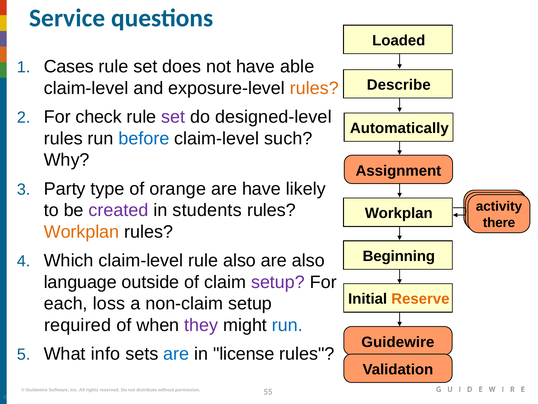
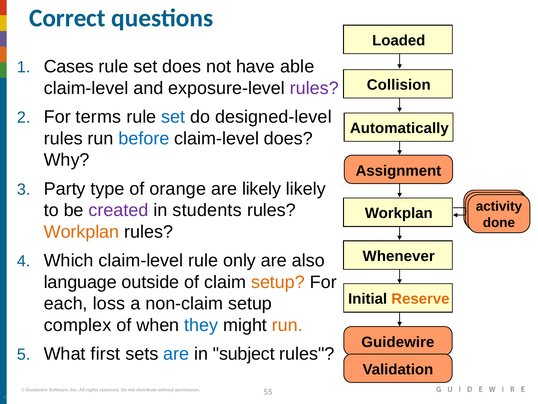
Service: Service -> Correct
Describe: Describe -> Collision
rules at (314, 88) colour: orange -> purple
check: check -> terms
set at (173, 117) colour: purple -> blue
claim-level such: such -> does
are have: have -> likely
there: there -> done
Beginning: Beginning -> Whenever
rule also: also -> only
setup at (278, 282) colour: purple -> orange
required: required -> complex
they colour: purple -> blue
run at (287, 325) colour: blue -> orange
info: info -> first
license: license -> subject
